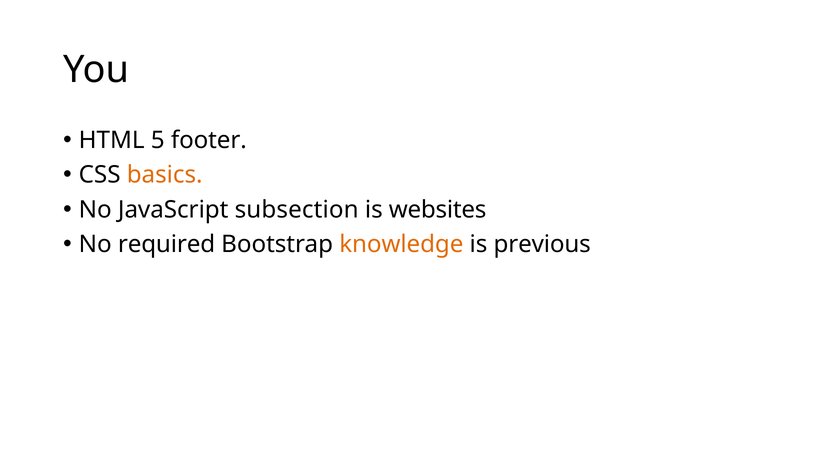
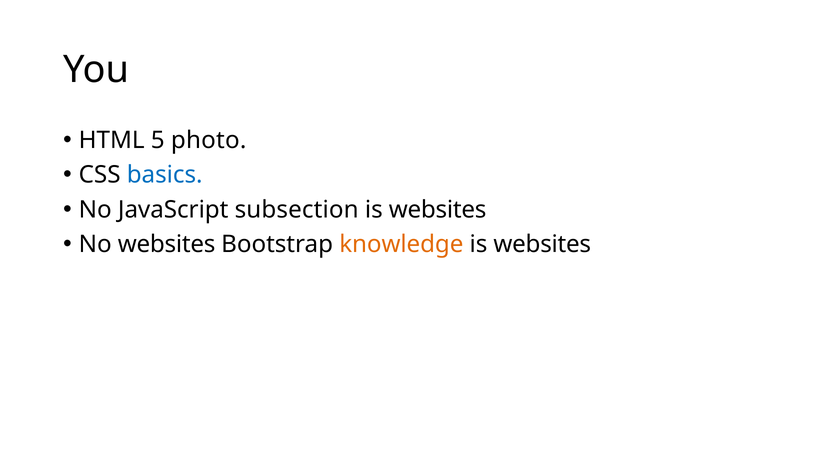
footer: footer -> photo
basics colour: orange -> blue
No required: required -> websites
previous at (542, 244): previous -> websites
